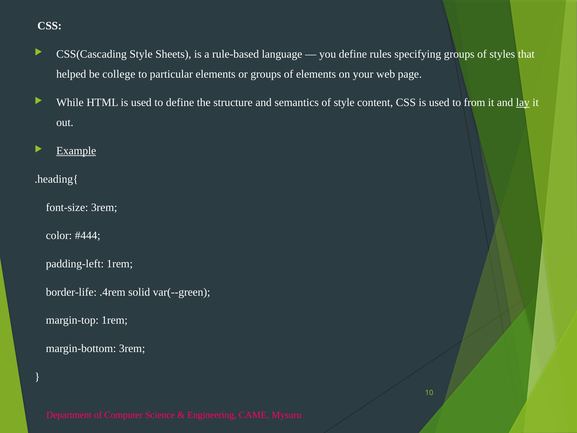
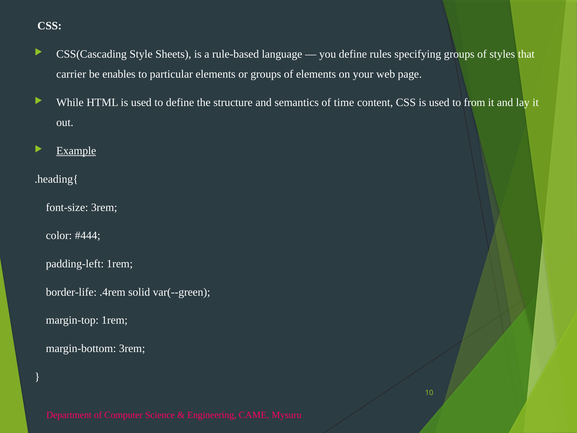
helped: helped -> carrier
college: college -> enables
of style: style -> time
lay underline: present -> none
